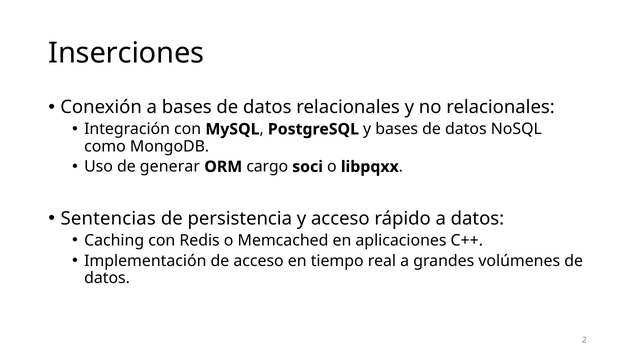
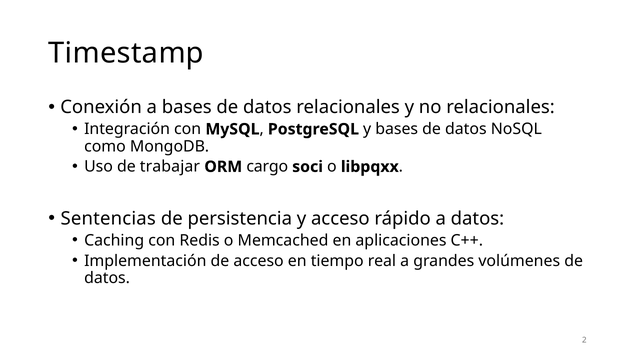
Inserciones: Inserciones -> Timestamp
generar: generar -> trabajar
